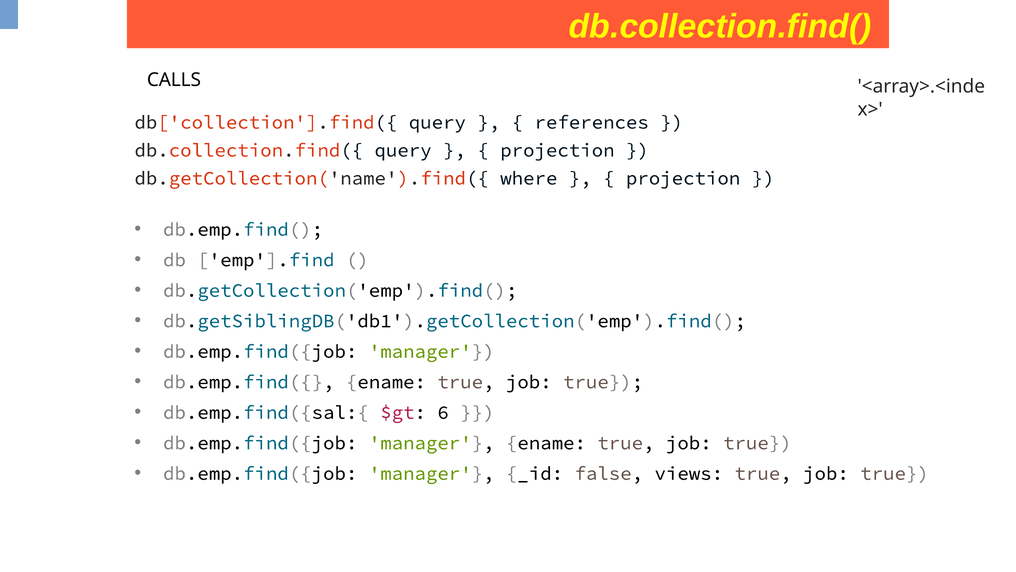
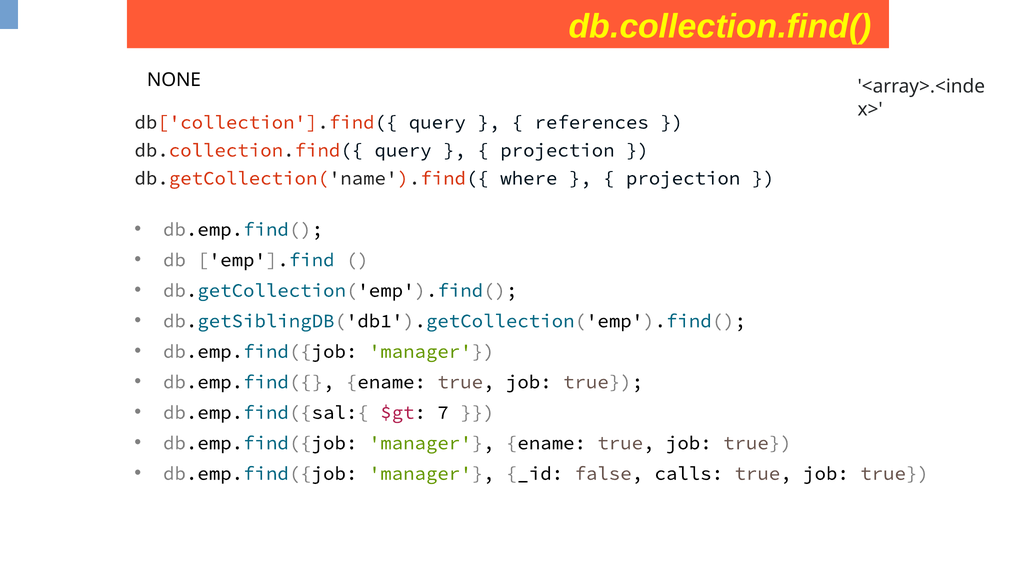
CALLS: CALLS -> NONE
6: 6 -> 7
views: views -> calls
